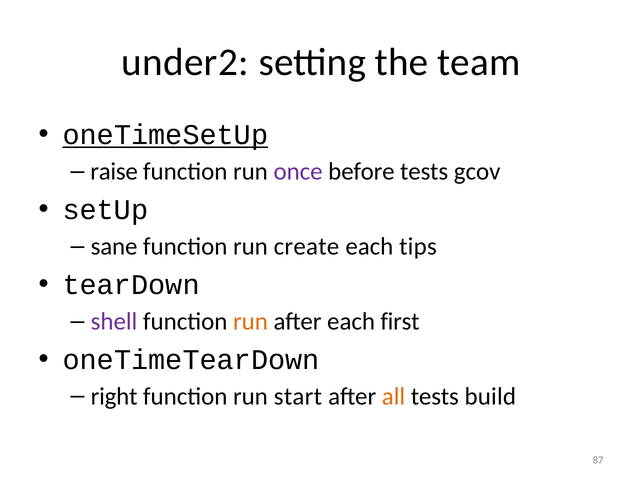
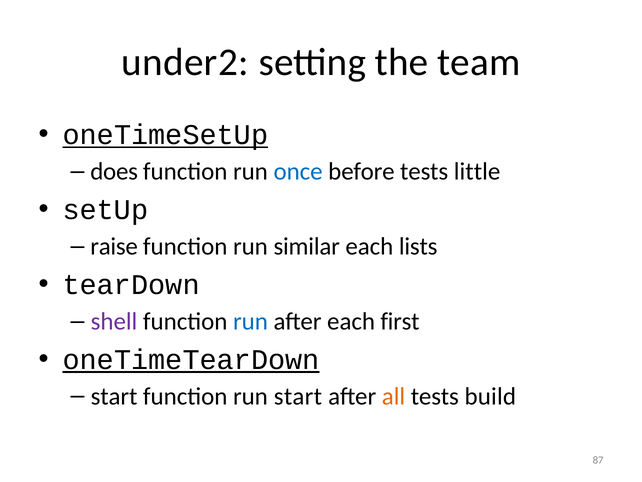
raise: raise -> does
once colour: purple -> blue
gcov: gcov -> little
sane: sane -> raise
create: create -> similar
tips: tips -> lists
run at (250, 321) colour: orange -> blue
oneTimeTearDown underline: none -> present
right at (114, 396): right -> start
